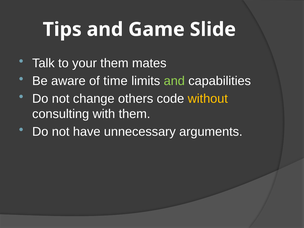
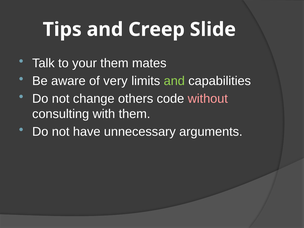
Game: Game -> Creep
time: time -> very
without colour: yellow -> pink
